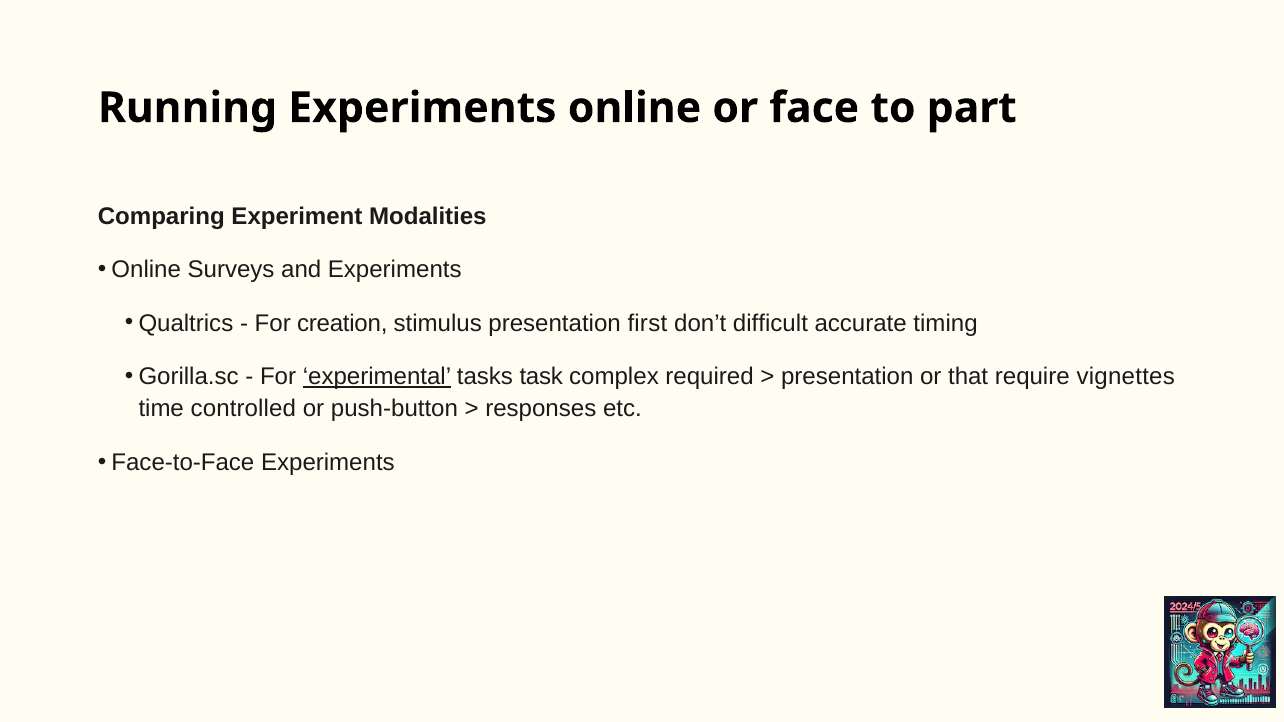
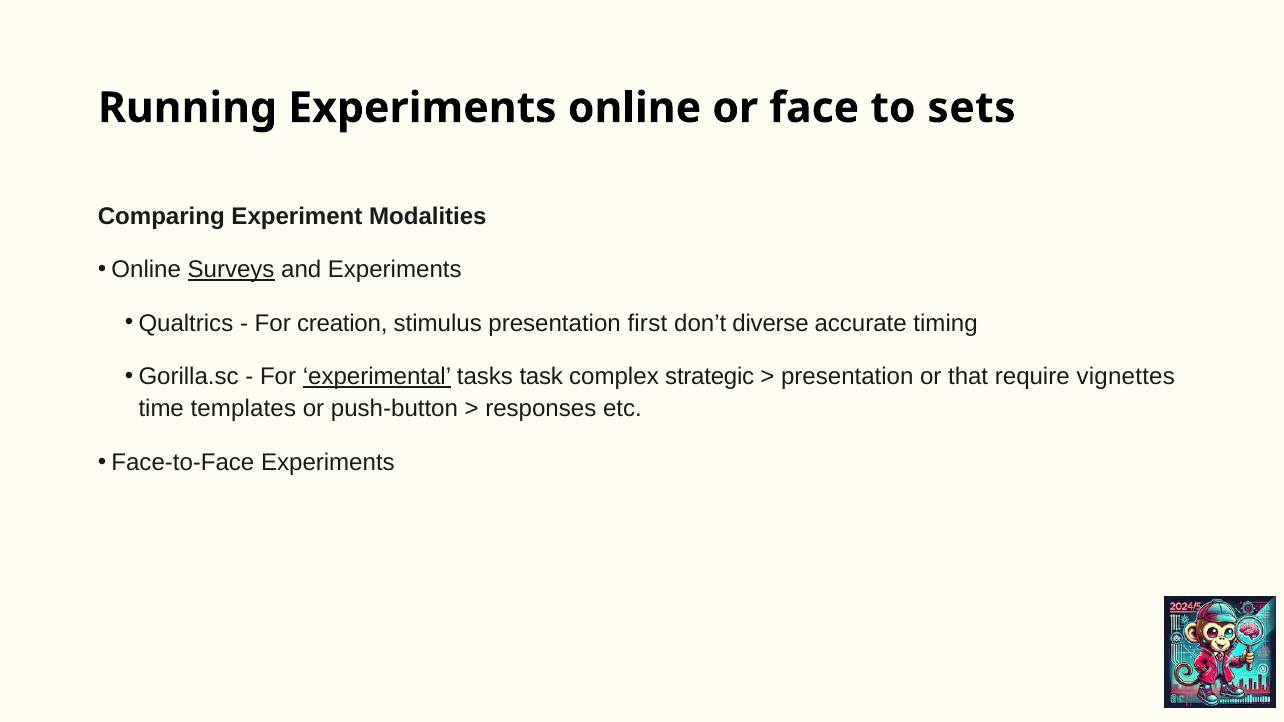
part: part -> sets
Surveys underline: none -> present
difficult: difficult -> diverse
required: required -> strategic
controlled: controlled -> templates
